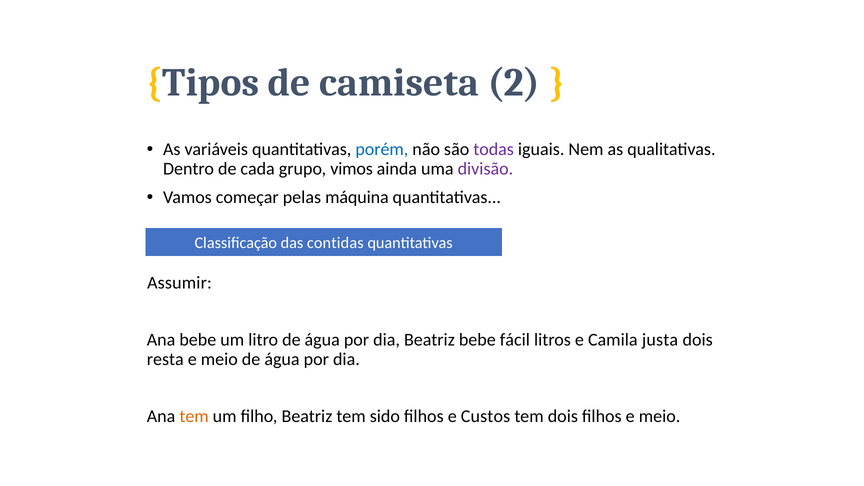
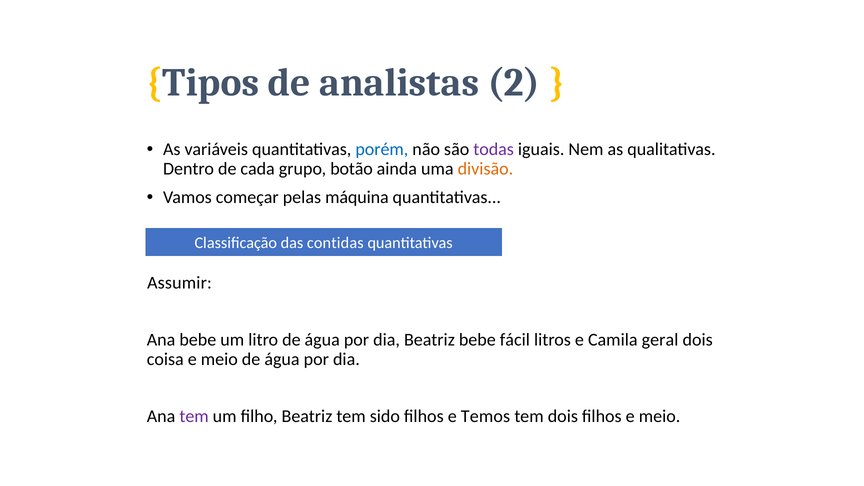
camiseta: camiseta -> analistas
vimos: vimos -> botão
divisão colour: purple -> orange
justa: justa -> geral
resta: resta -> coisa
tem at (194, 416) colour: orange -> purple
Custos: Custos -> Temos
